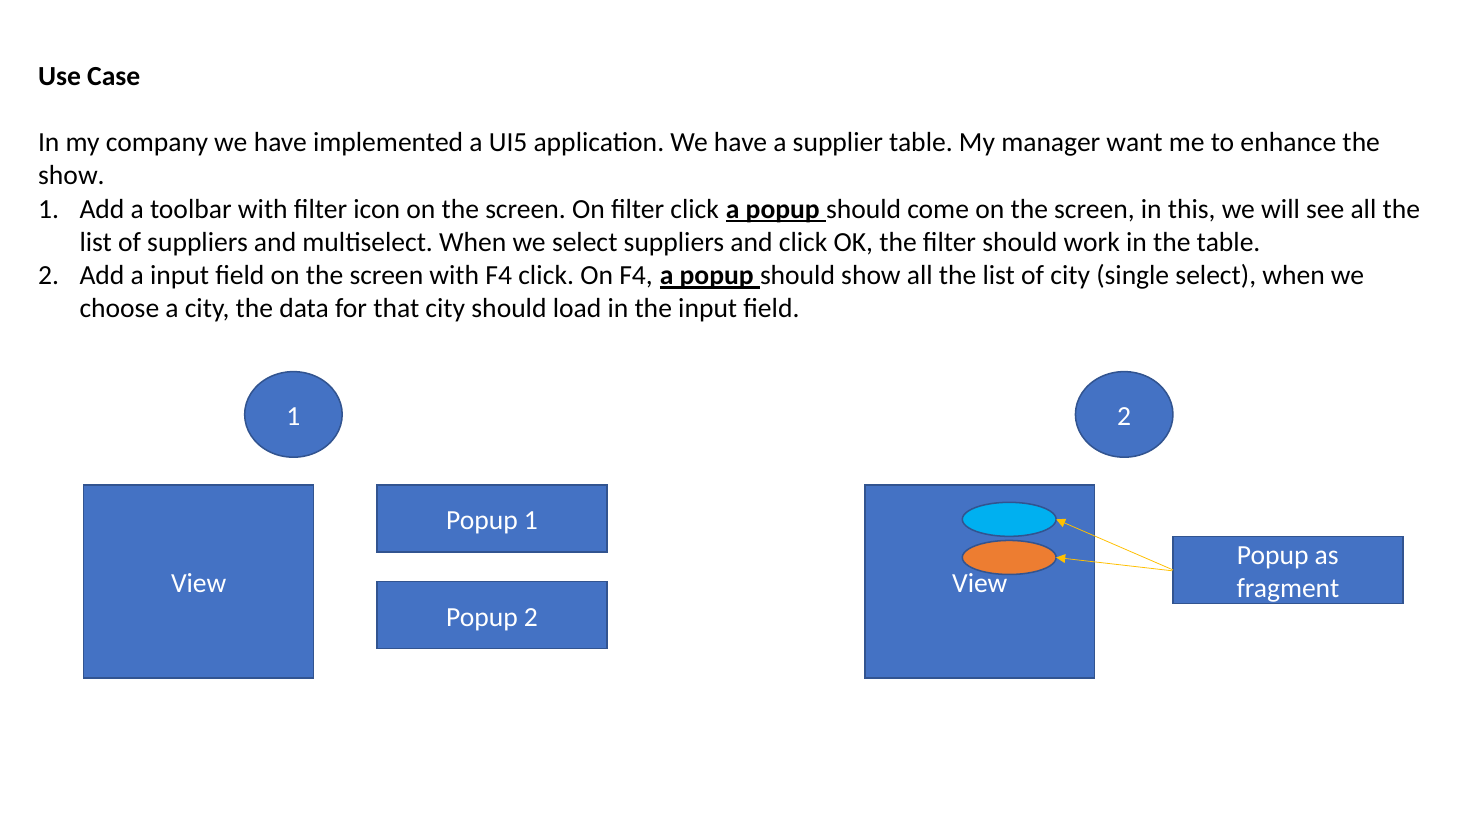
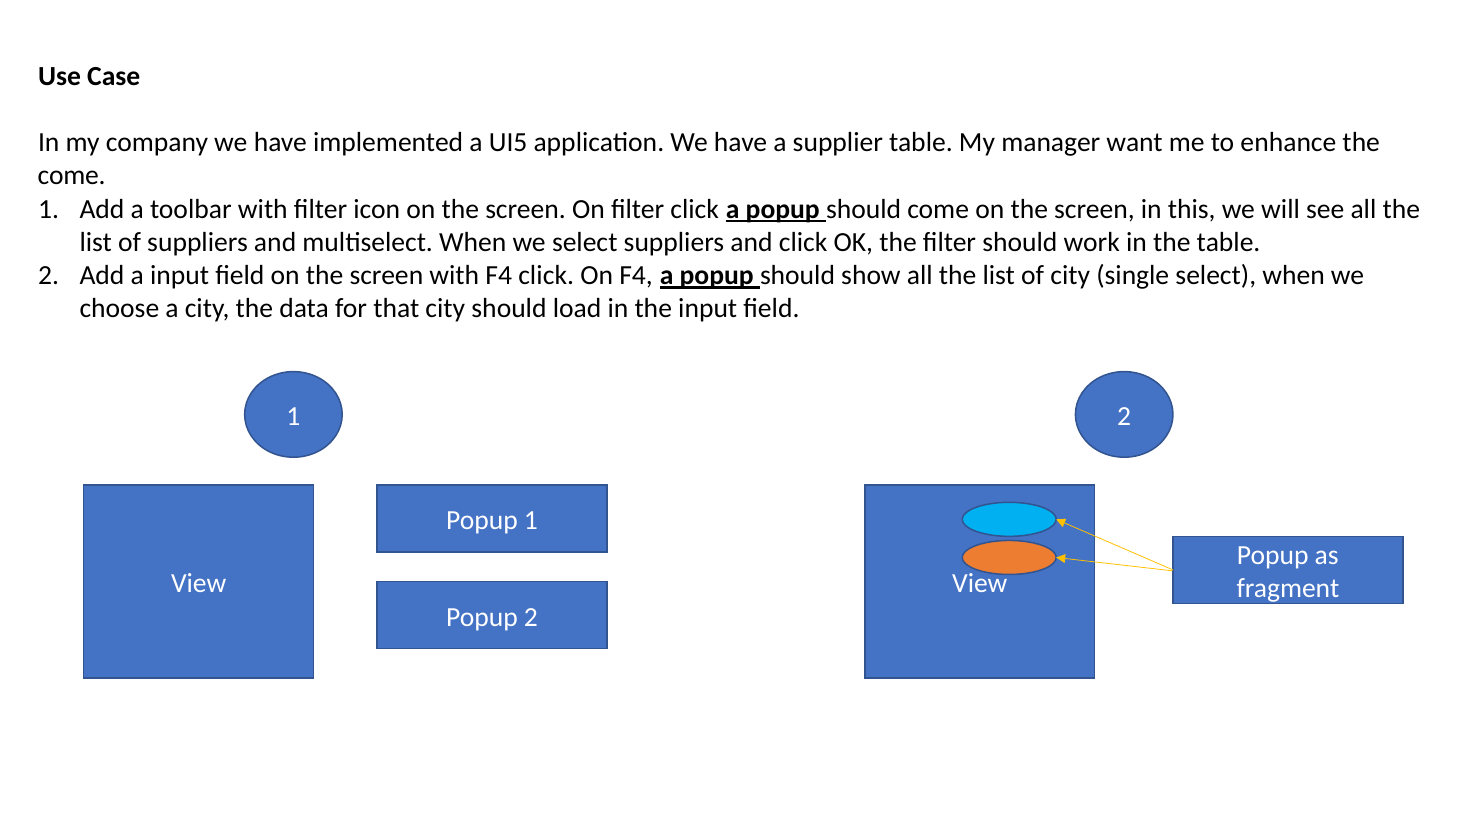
show at (71, 176): show -> come
